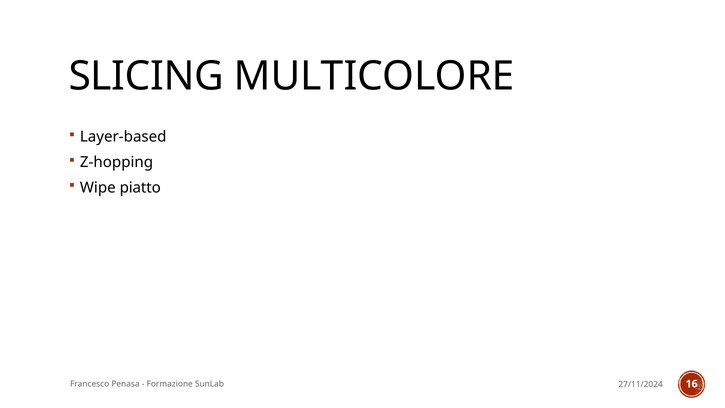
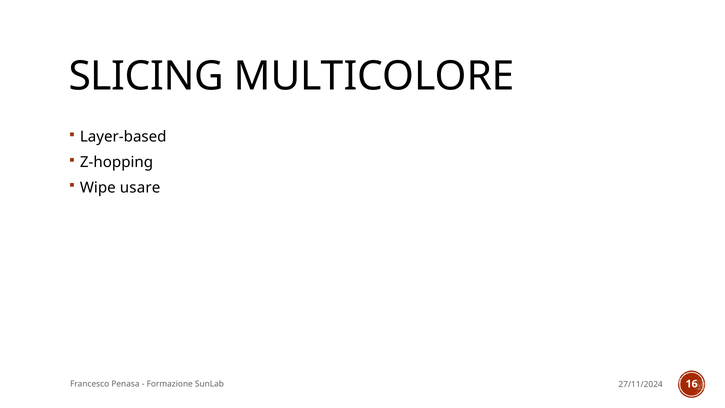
piatto: piatto -> usare
